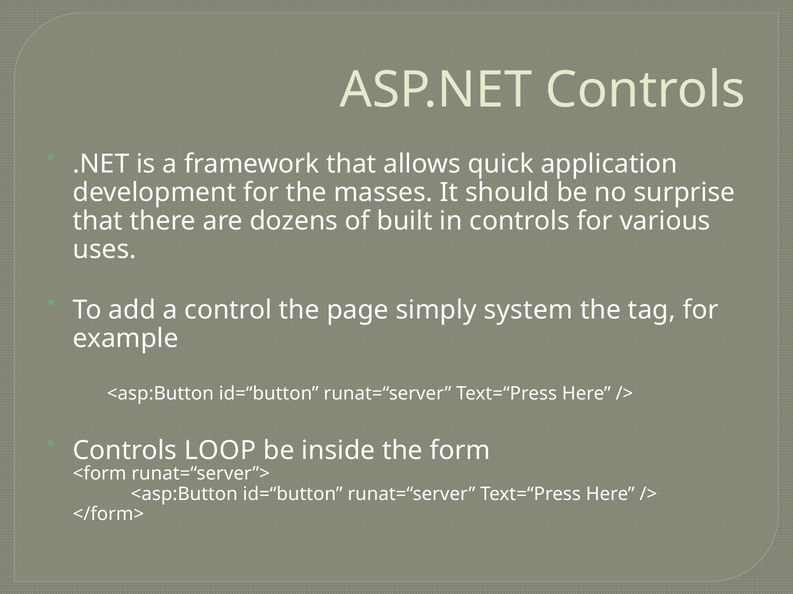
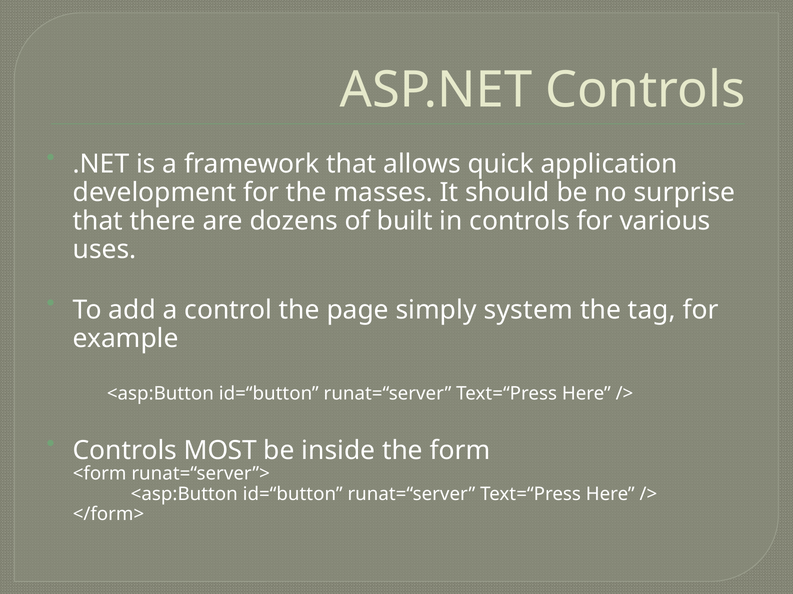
LOOP: LOOP -> MOST
